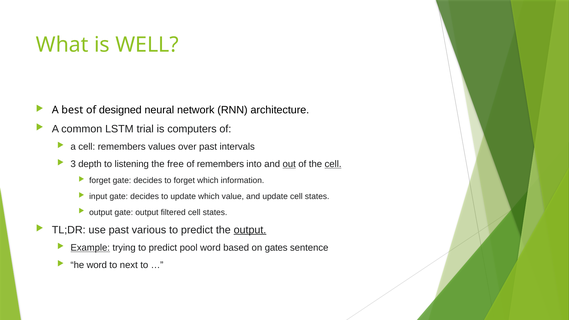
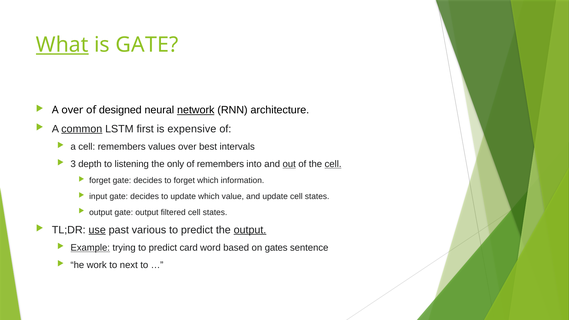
What underline: none -> present
is WELL: WELL -> GATE
A best: best -> over
network underline: none -> present
common underline: none -> present
trial: trial -> first
computers: computers -> expensive
over past: past -> best
free: free -> only
use underline: none -> present
pool: pool -> card
he word: word -> work
